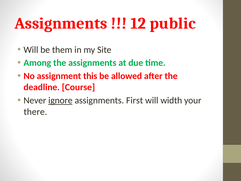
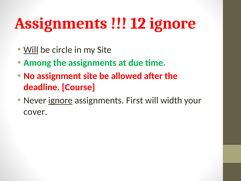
12 public: public -> ignore
Will at (31, 50) underline: none -> present
them: them -> circle
assignment this: this -> site
there: there -> cover
